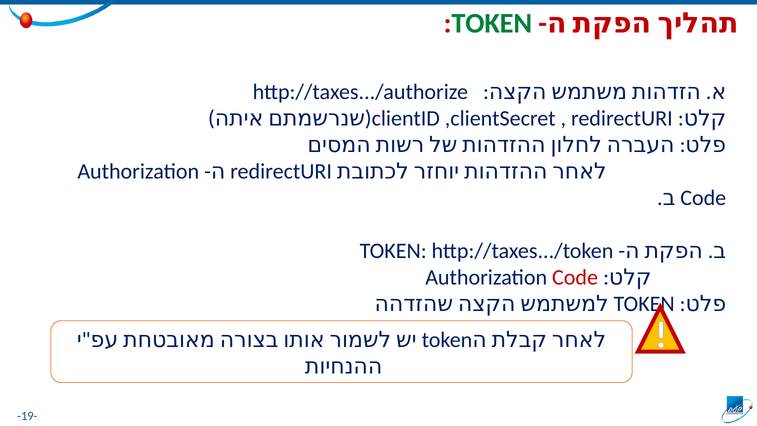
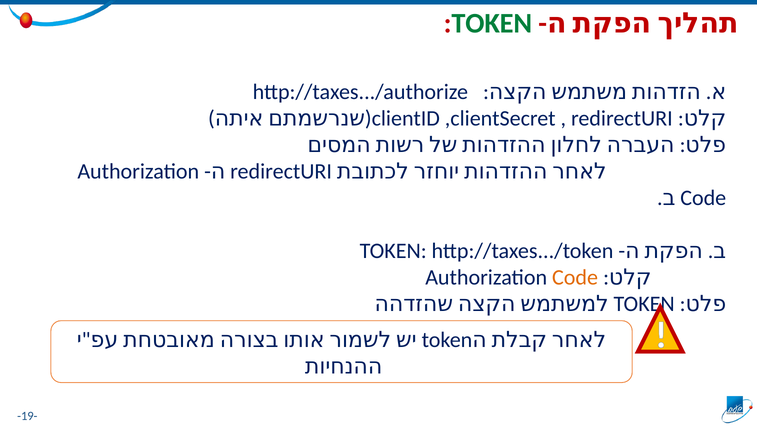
Code at (575, 278) colour: red -> orange
